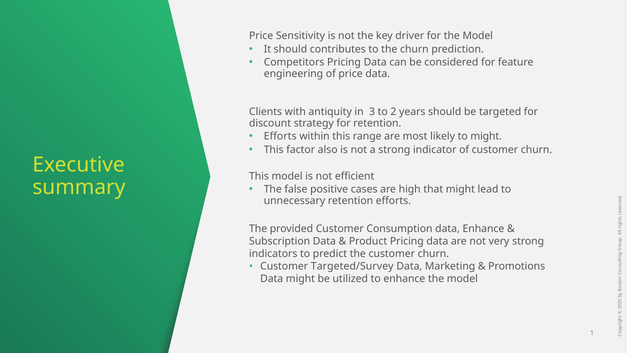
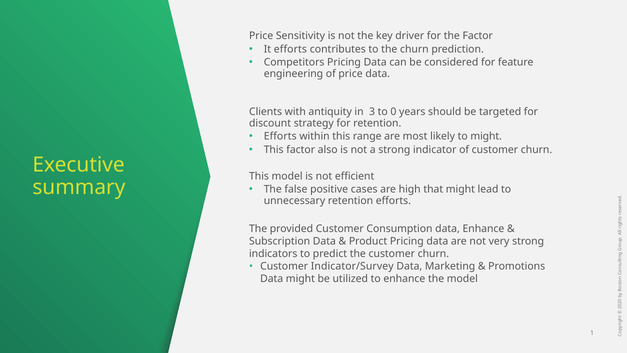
for the Model: Model -> Factor
It should: should -> efforts
to 2: 2 -> 0
Targeted/Survey: Targeted/Survey -> Indicator/Survey
